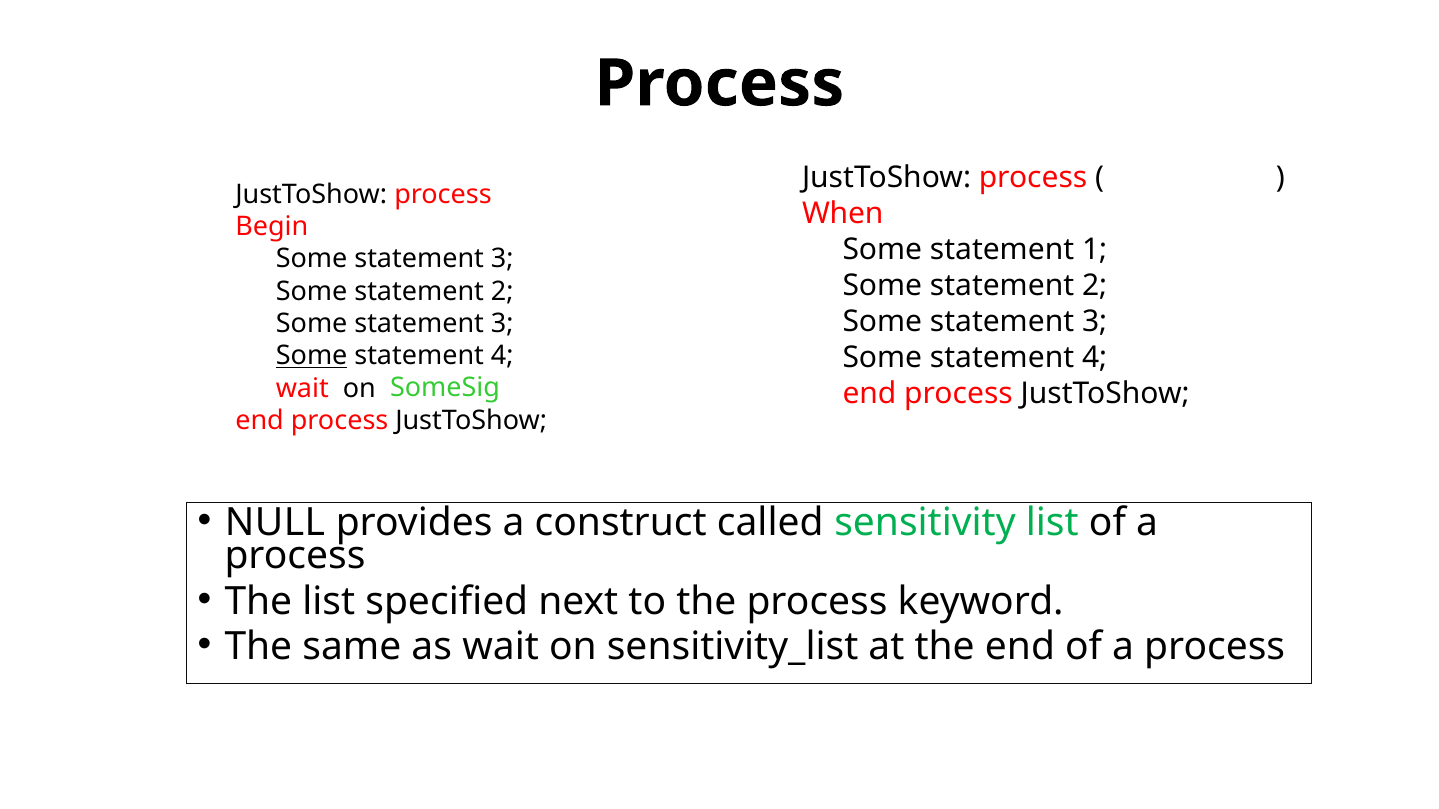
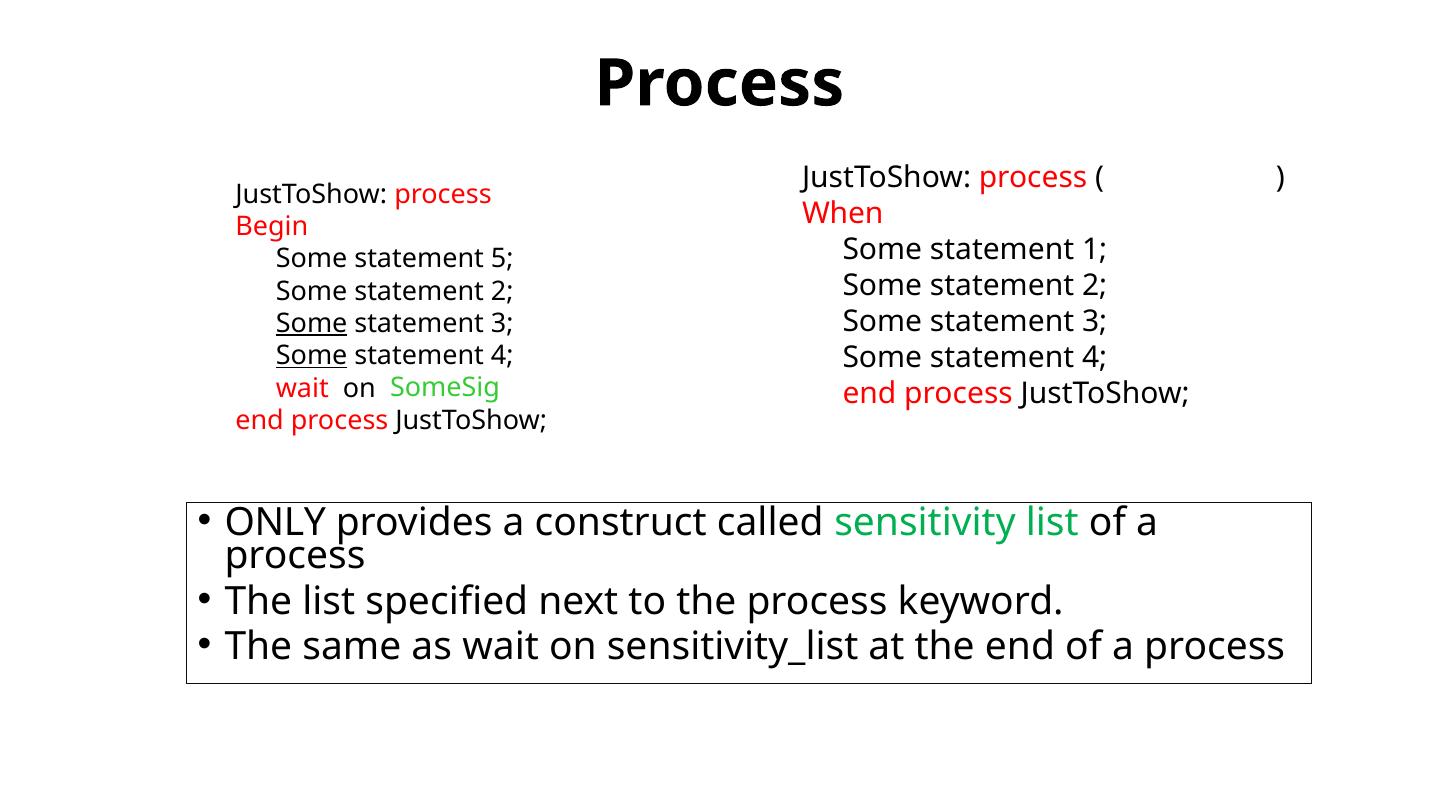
3 at (502, 259): 3 -> 5
Some at (312, 324) underline: none -> present
NULL: NULL -> ONLY
